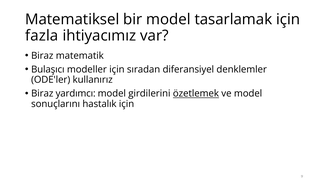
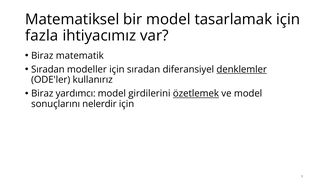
Bulaşıcı at (48, 69): Bulaşıcı -> Sıradan
denklemler underline: none -> present
hastalık: hastalık -> nelerdir
